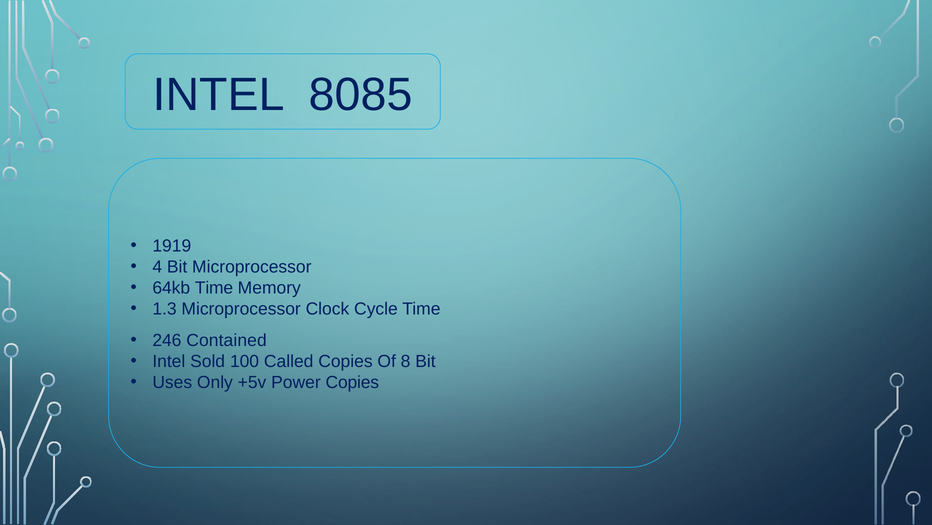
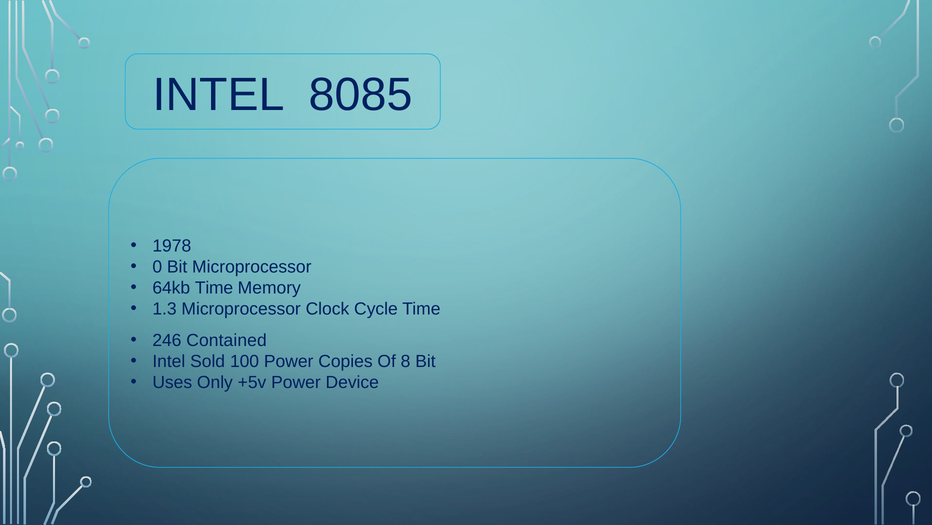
1919: 1919 -> 1978
4: 4 -> 0
100 Called: Called -> Power
Power Copies: Copies -> Device
